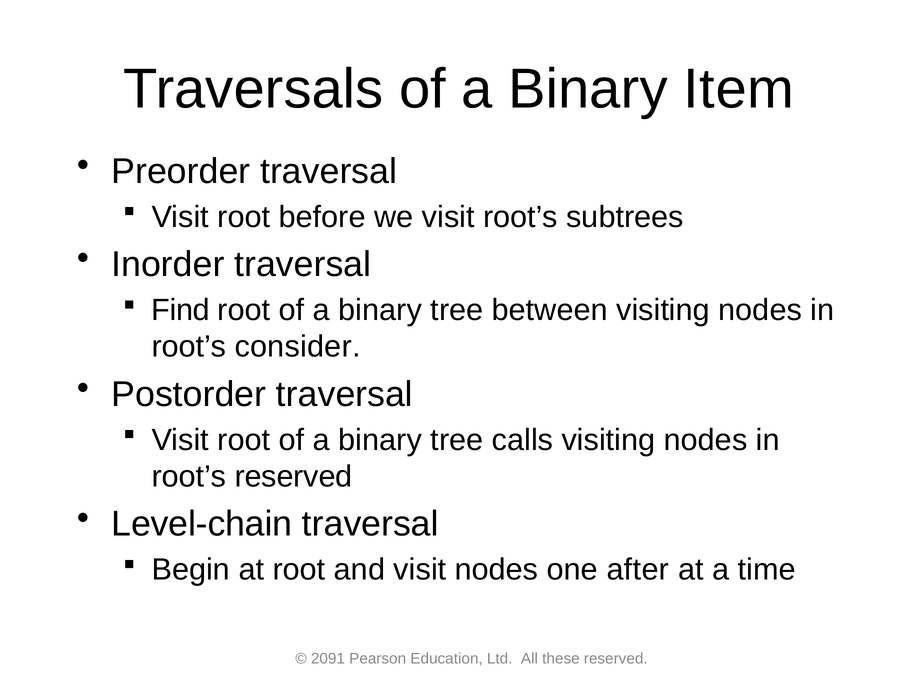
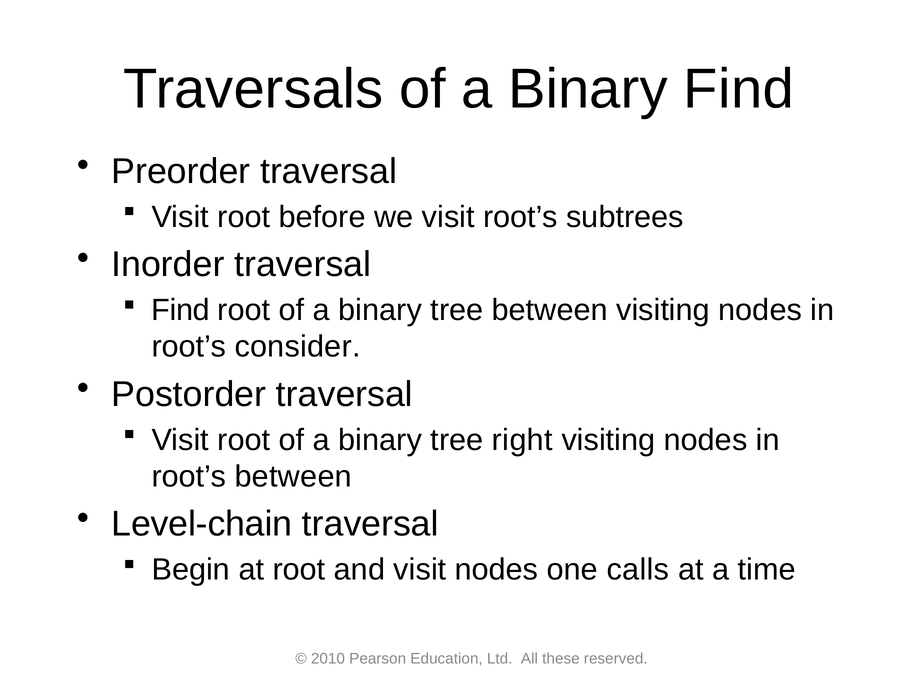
Binary Item: Item -> Find
calls: calls -> right
root’s reserved: reserved -> between
after: after -> calls
2091: 2091 -> 2010
